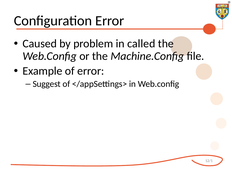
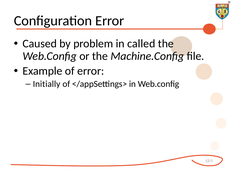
Suggest: Suggest -> Initially
